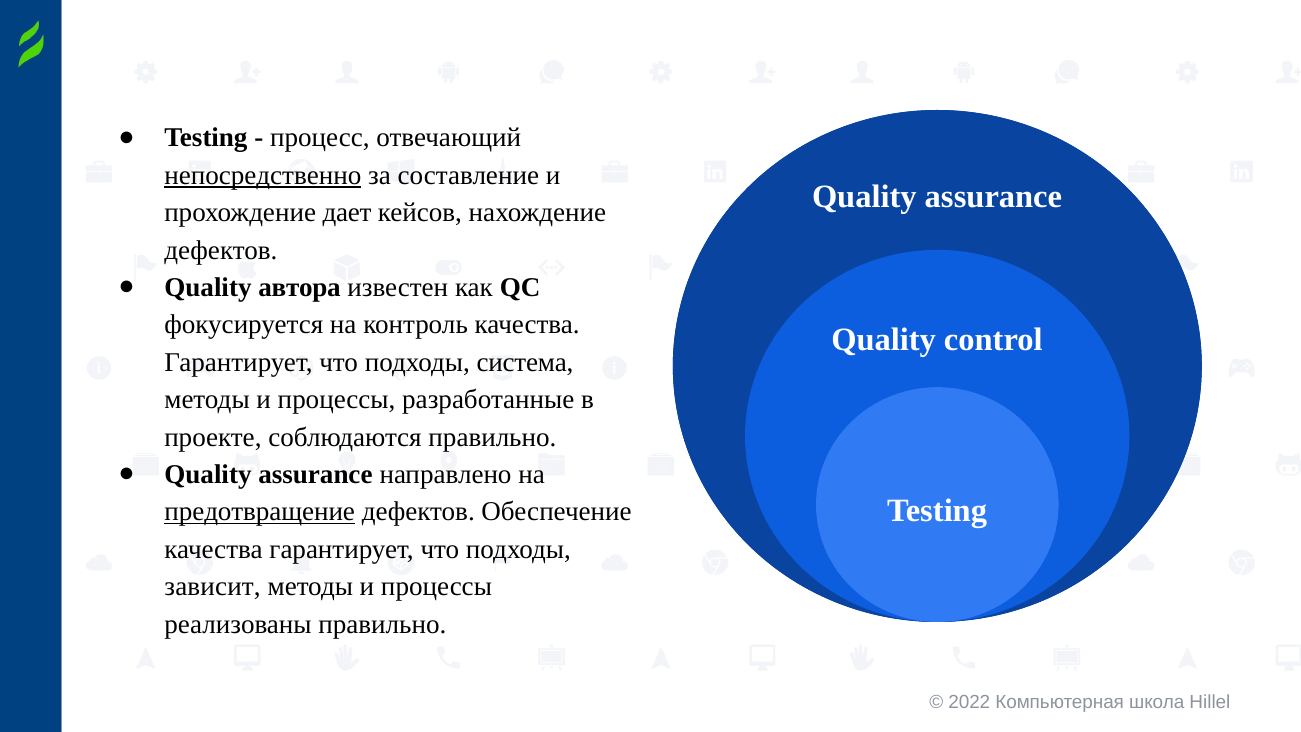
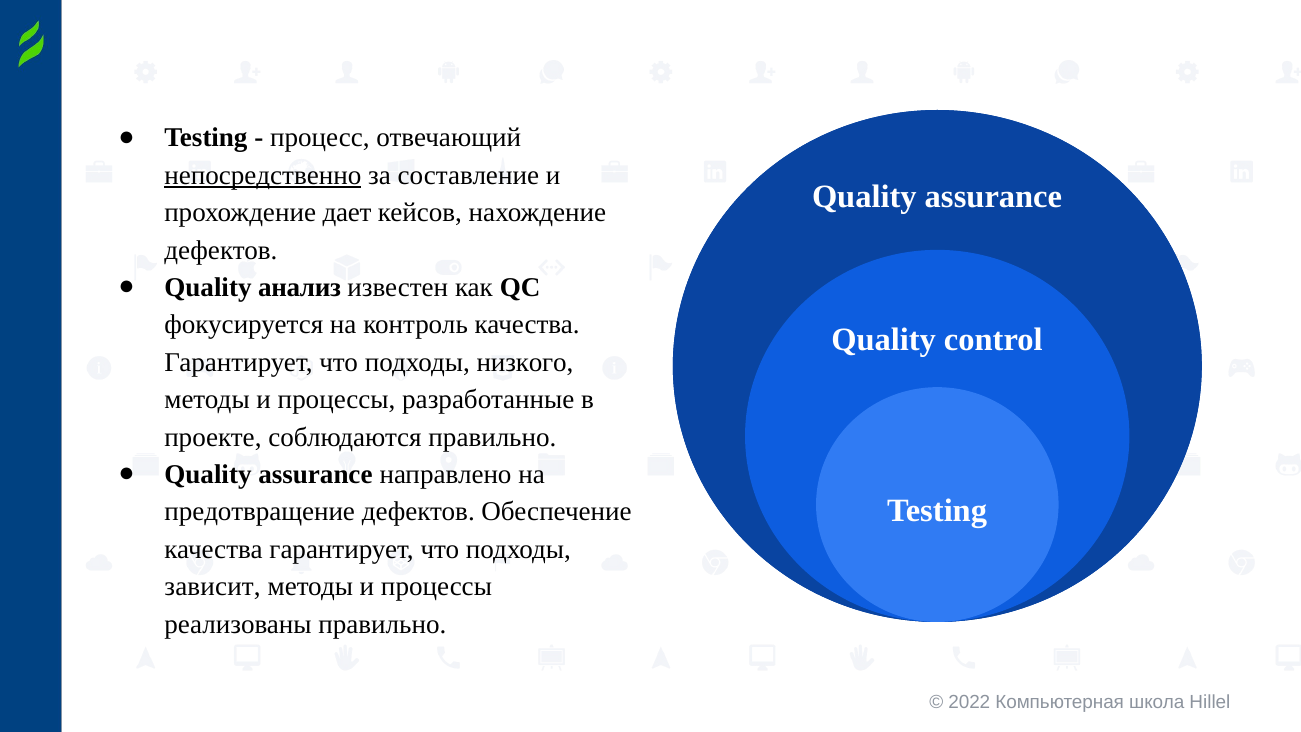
автора: автора -> анализ
система: система -> низкого
предотвращение underline: present -> none
